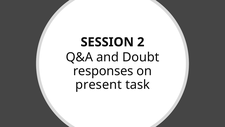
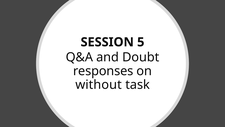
2: 2 -> 5
present: present -> without
